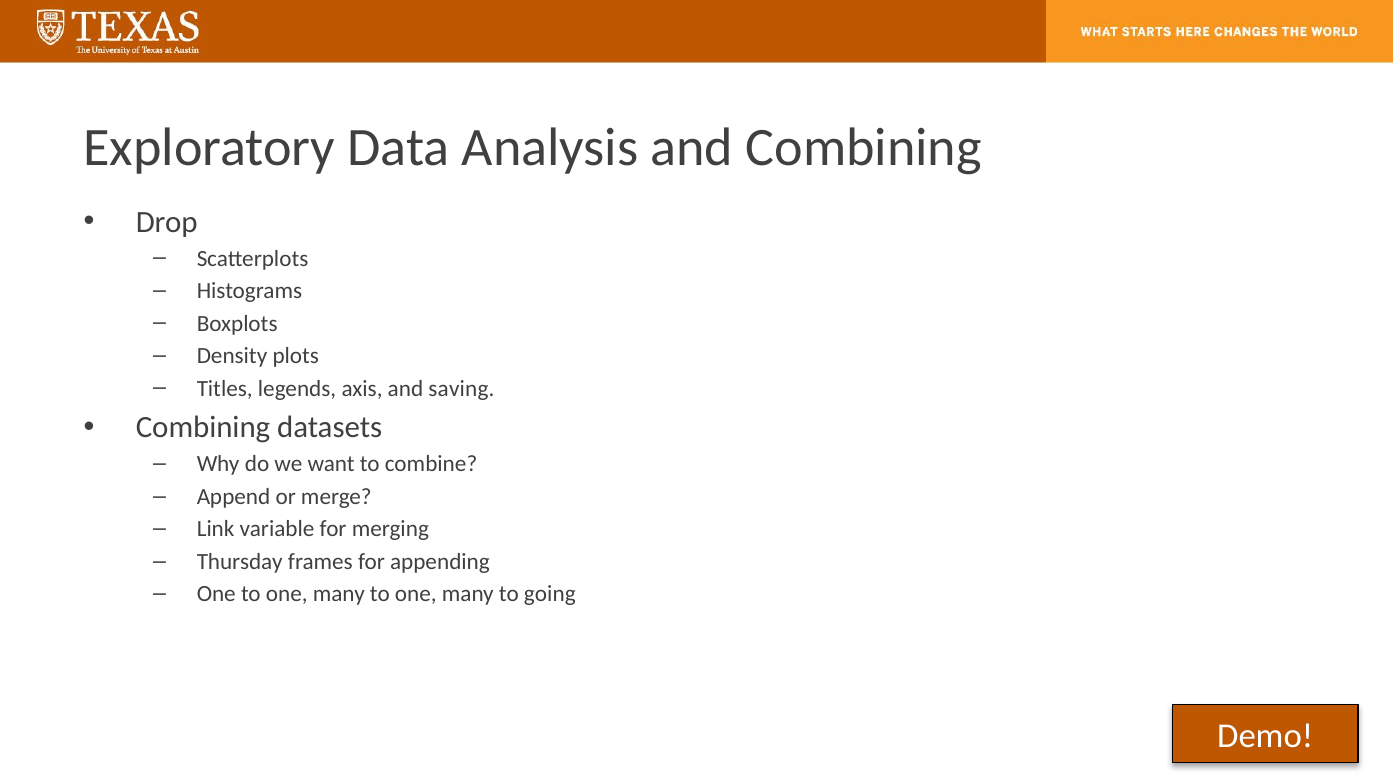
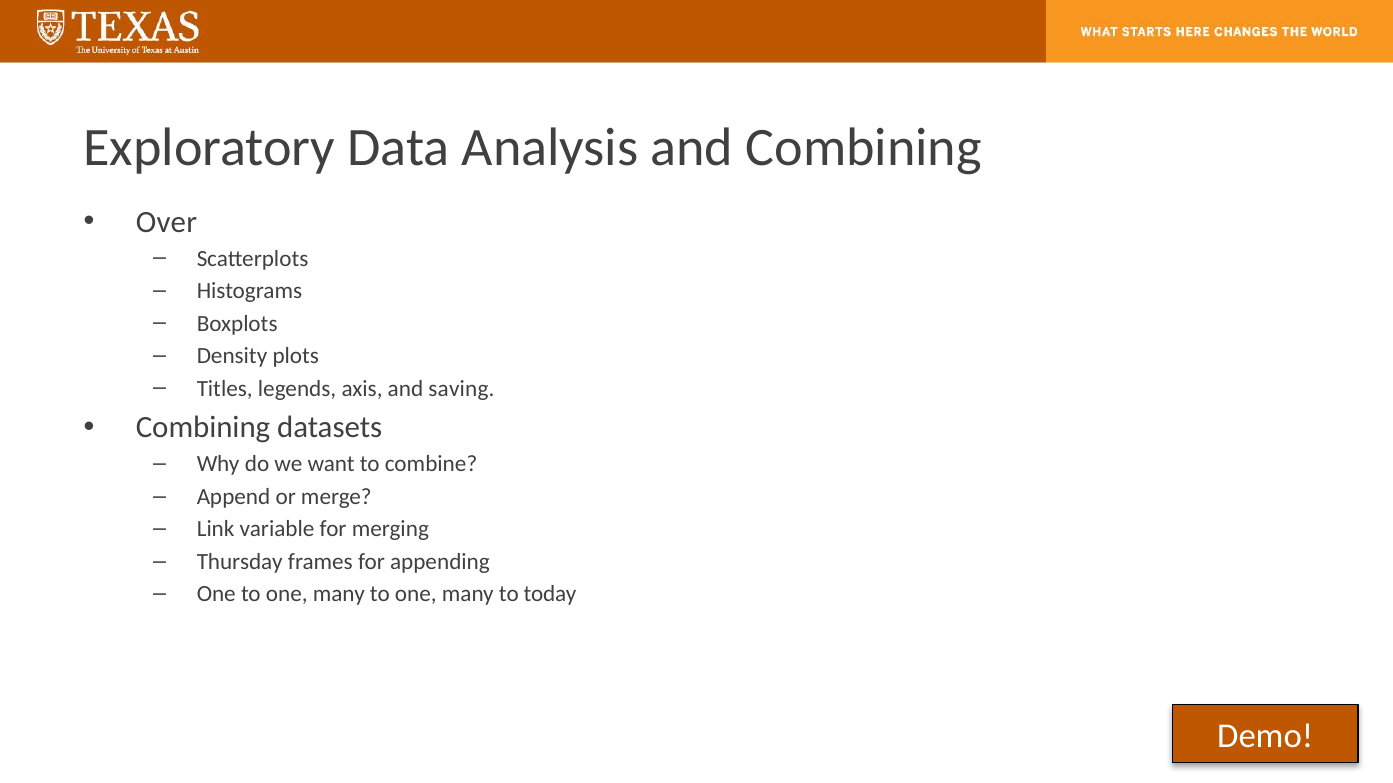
Drop: Drop -> Over
going: going -> today
